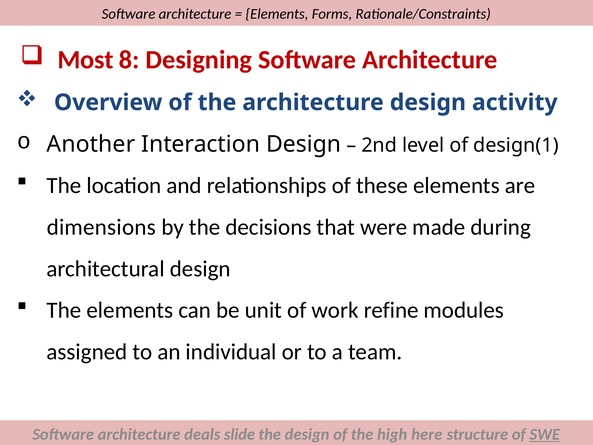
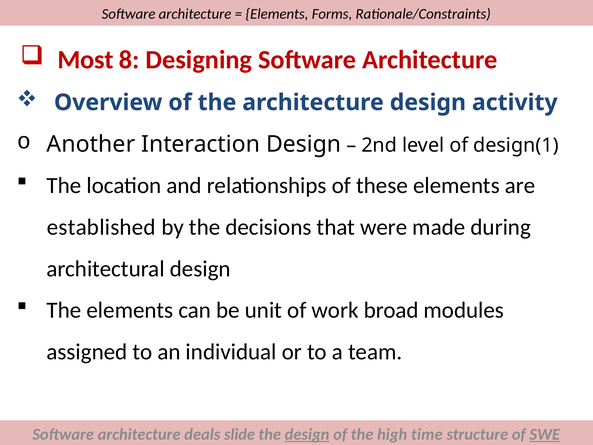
dimensions: dimensions -> established
refine: refine -> broad
design at (307, 434) underline: none -> present
here: here -> time
